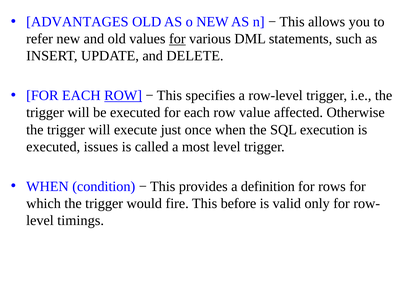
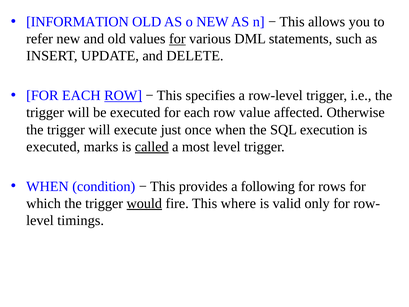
ADVANTAGES: ADVANTAGES -> INFORMATION
issues: issues -> marks
called underline: none -> present
definition: definition -> following
would underline: none -> present
before: before -> where
